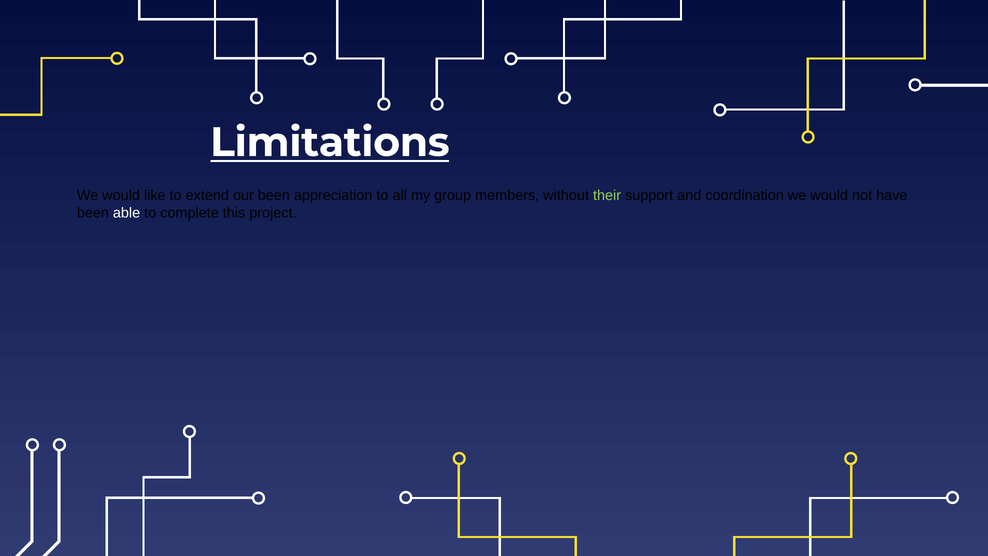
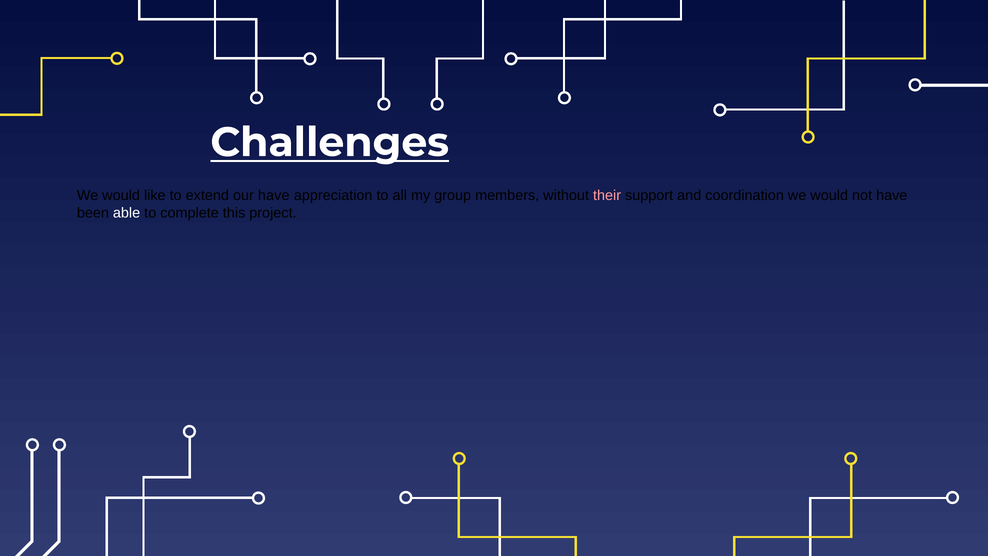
Limitations: Limitations -> Challenges
our been: been -> have
their colour: light green -> pink
